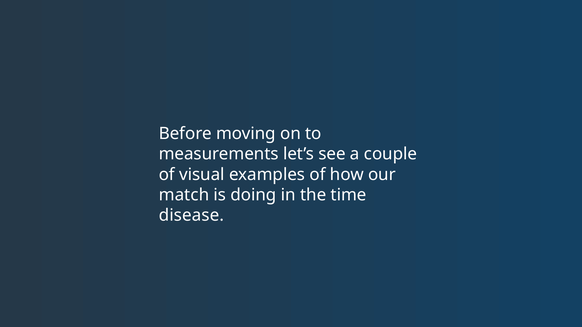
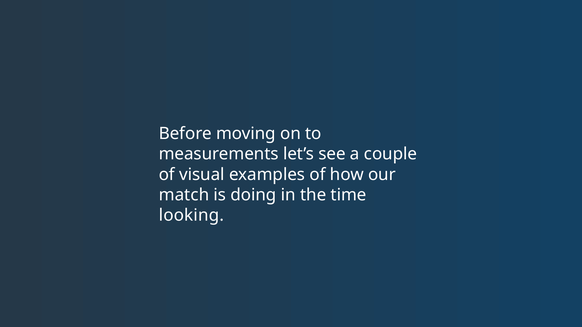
disease: disease -> looking
